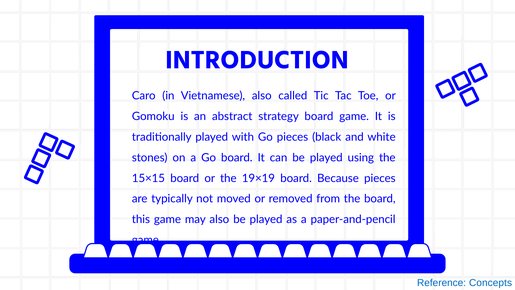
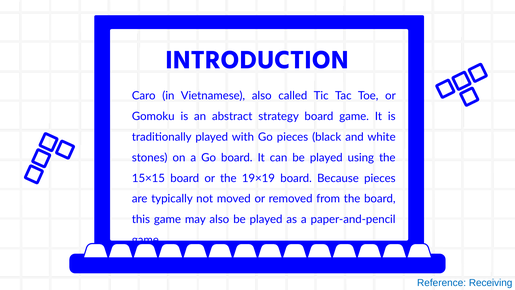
Concepts: Concepts -> Receiving
